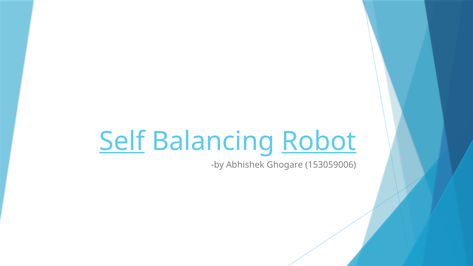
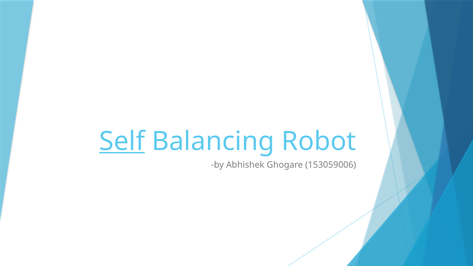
Robot underline: present -> none
